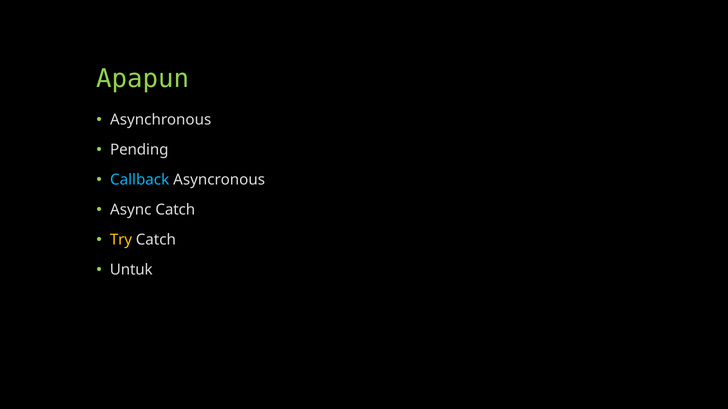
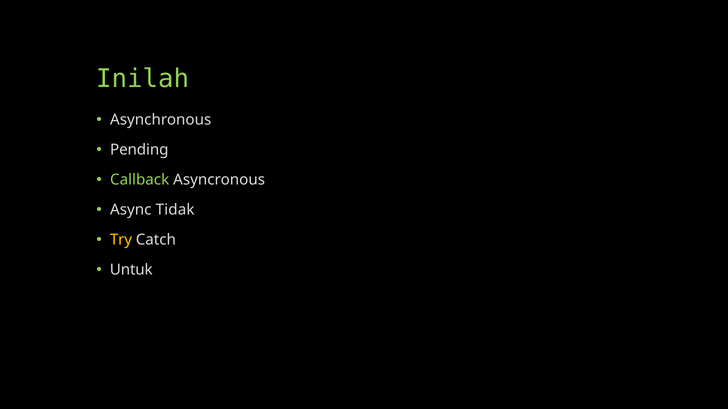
Apapun: Apapun -> Inilah
Callback colour: light blue -> light green
Async Catch: Catch -> Tidak
